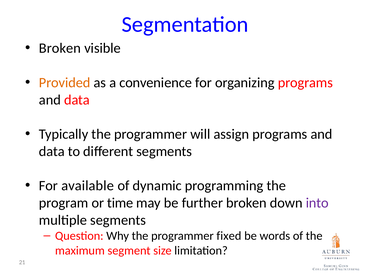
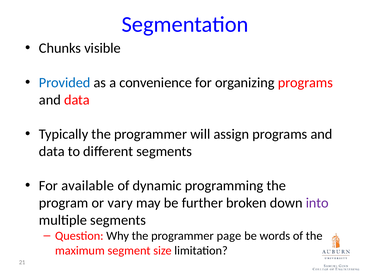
Broken at (60, 48): Broken -> Chunks
Provided colour: orange -> blue
time: time -> vary
fixed: fixed -> page
